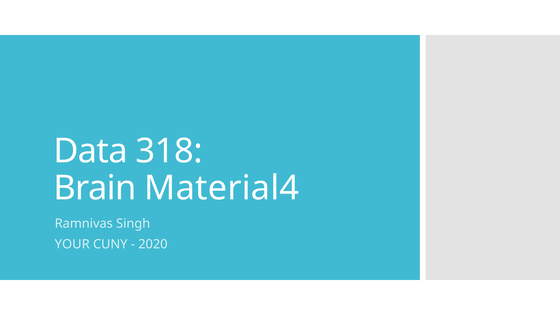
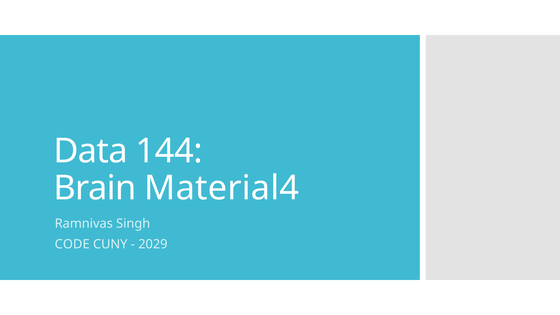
318: 318 -> 144
YOUR: YOUR -> CODE
2020: 2020 -> 2029
